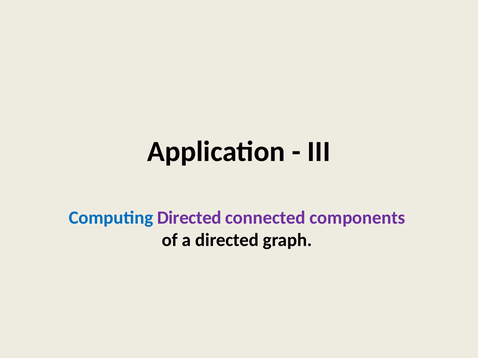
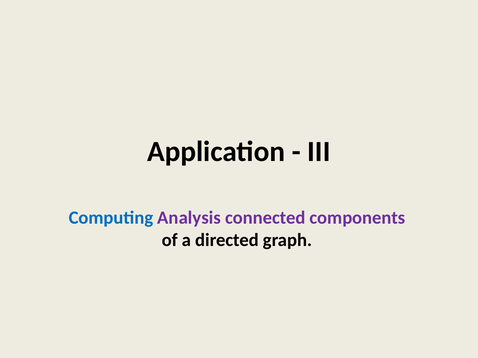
Computing Directed: Directed -> Analysis
